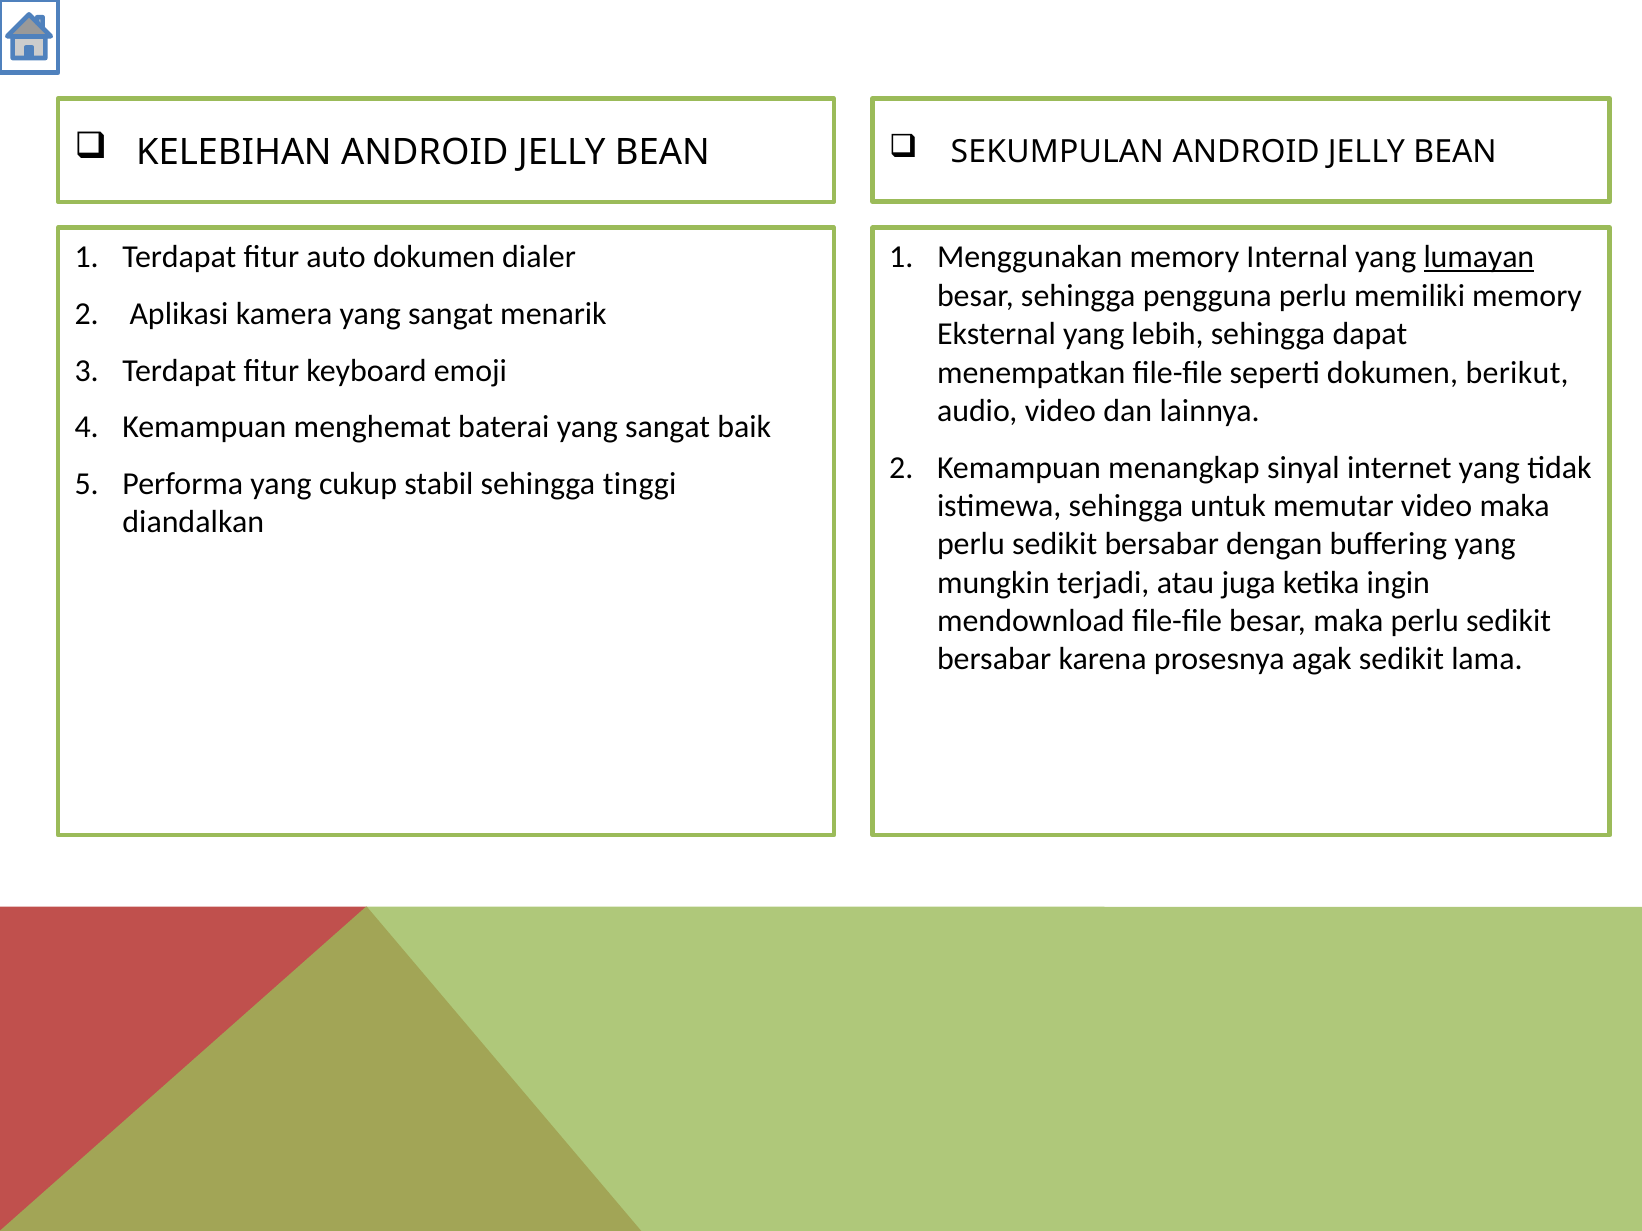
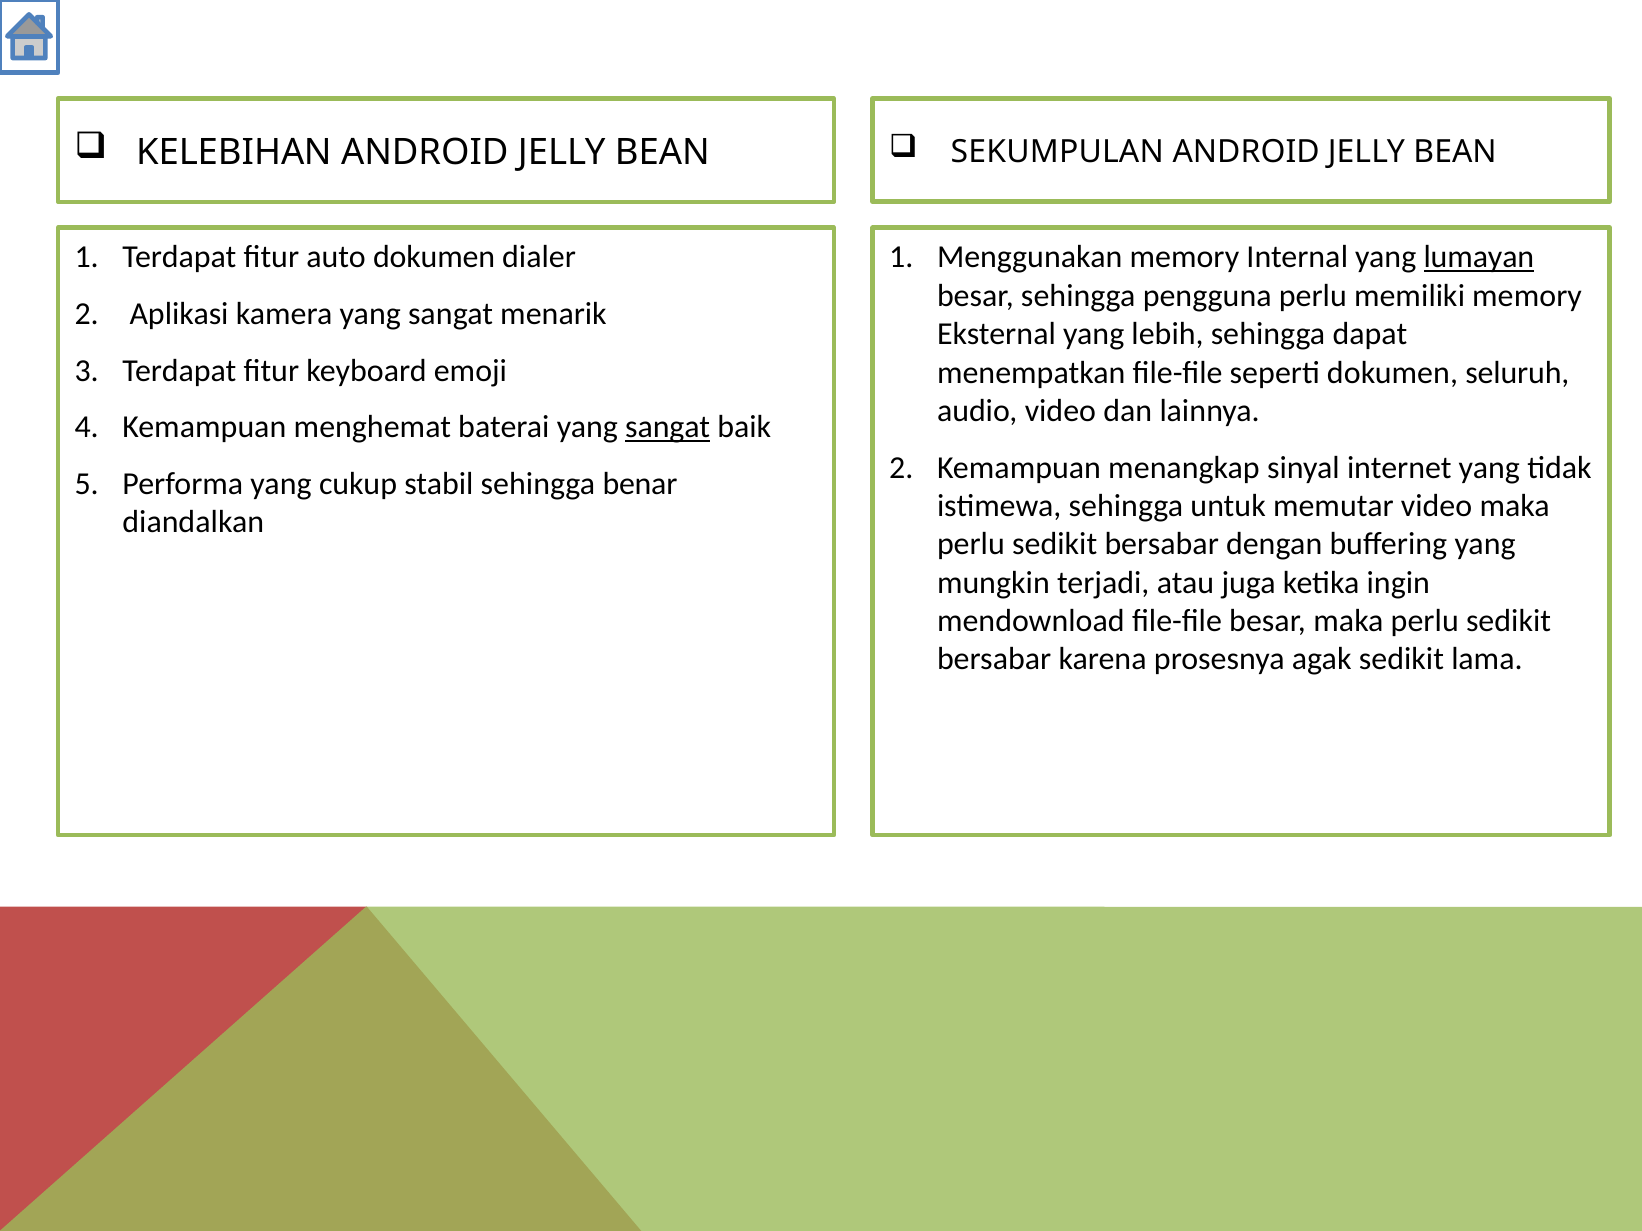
berikut: berikut -> seluruh
sangat at (668, 427) underline: none -> present
tinggi: tinggi -> benar
